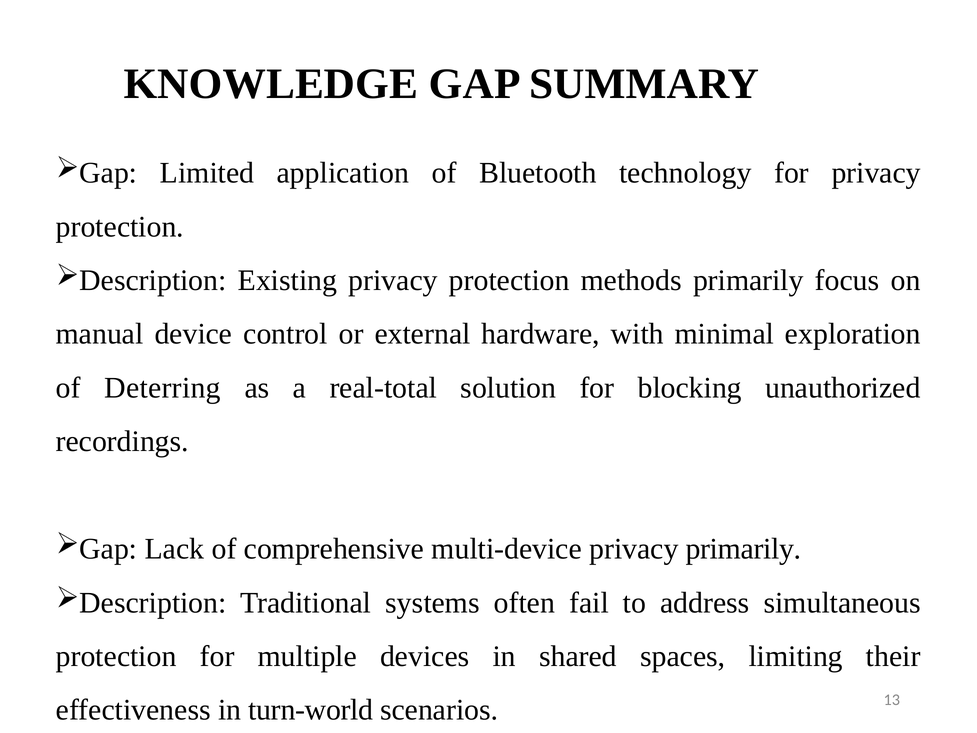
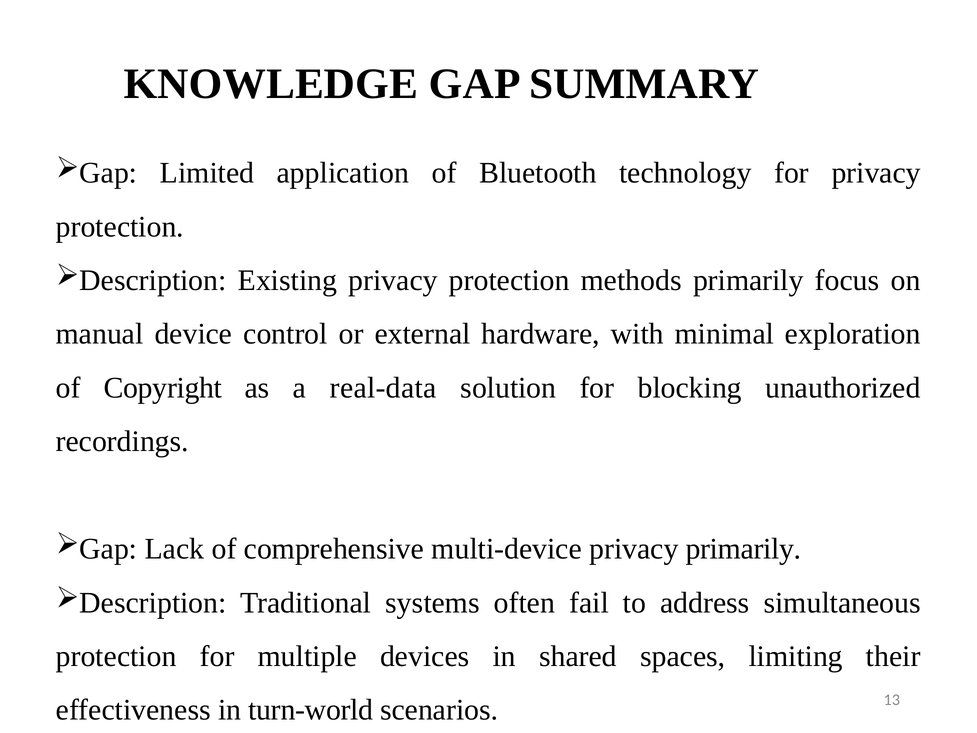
Deterring: Deterring -> Copyright
real-total: real-total -> real-data
